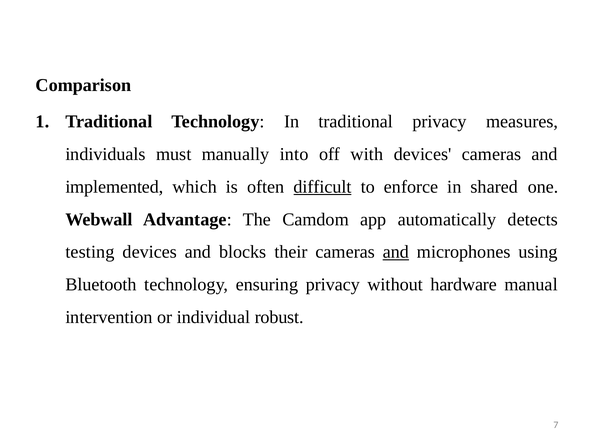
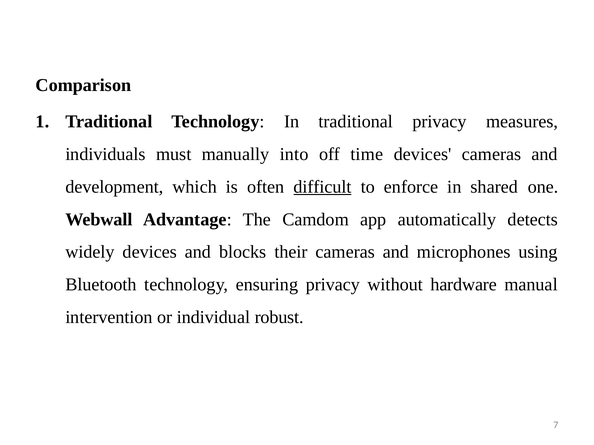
with: with -> time
implemented: implemented -> development
testing: testing -> widely
and at (396, 252) underline: present -> none
